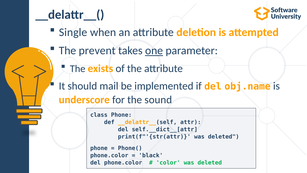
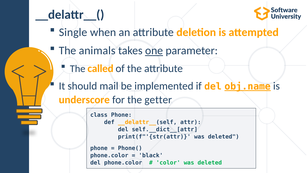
prevent: prevent -> animals
exists: exists -> called
obj.name underline: none -> present
sound: sound -> getter
